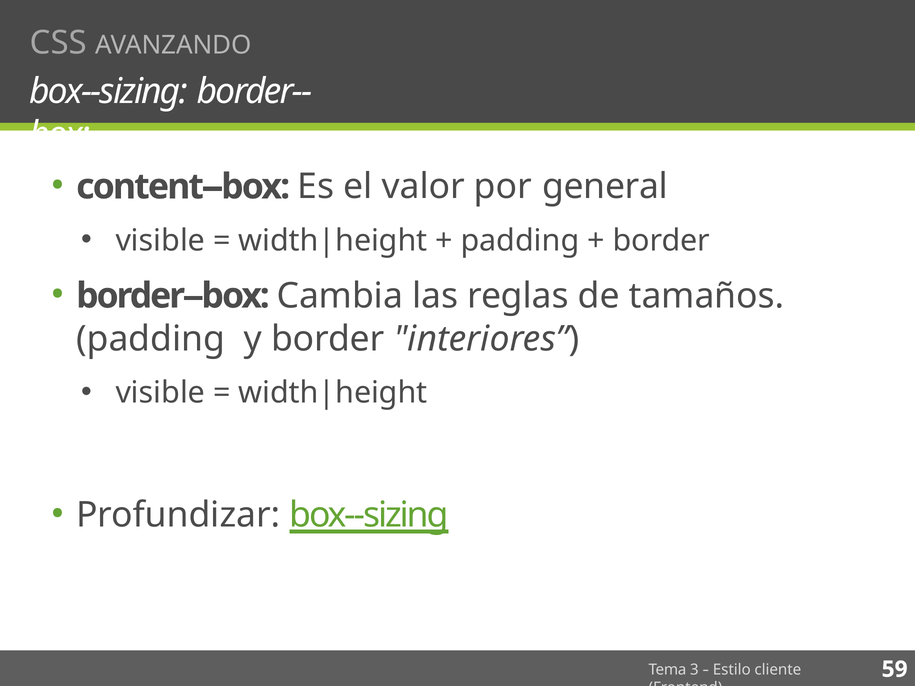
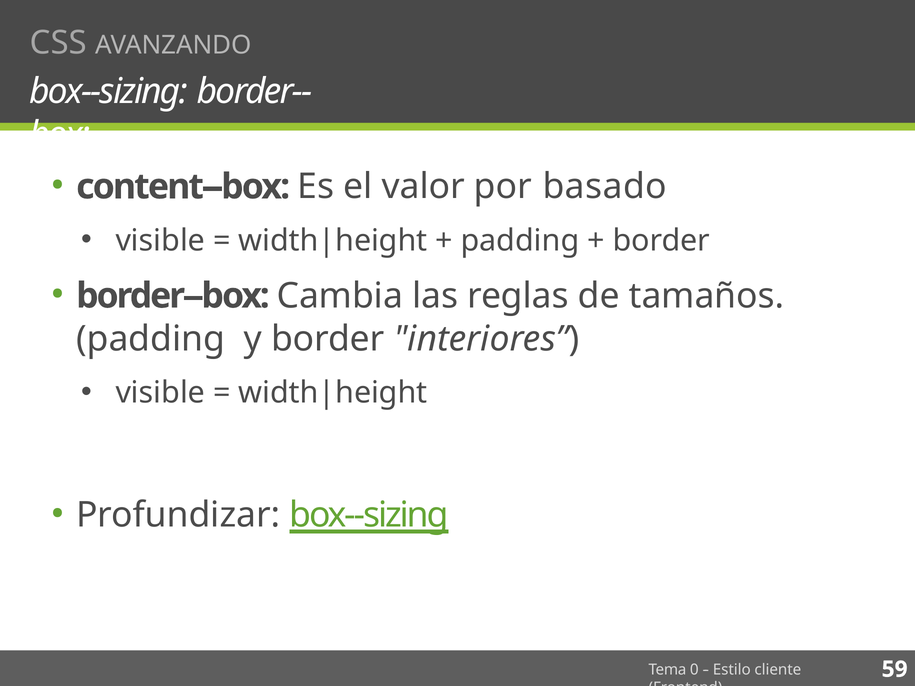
general: general -> basado
3: 3 -> 0
